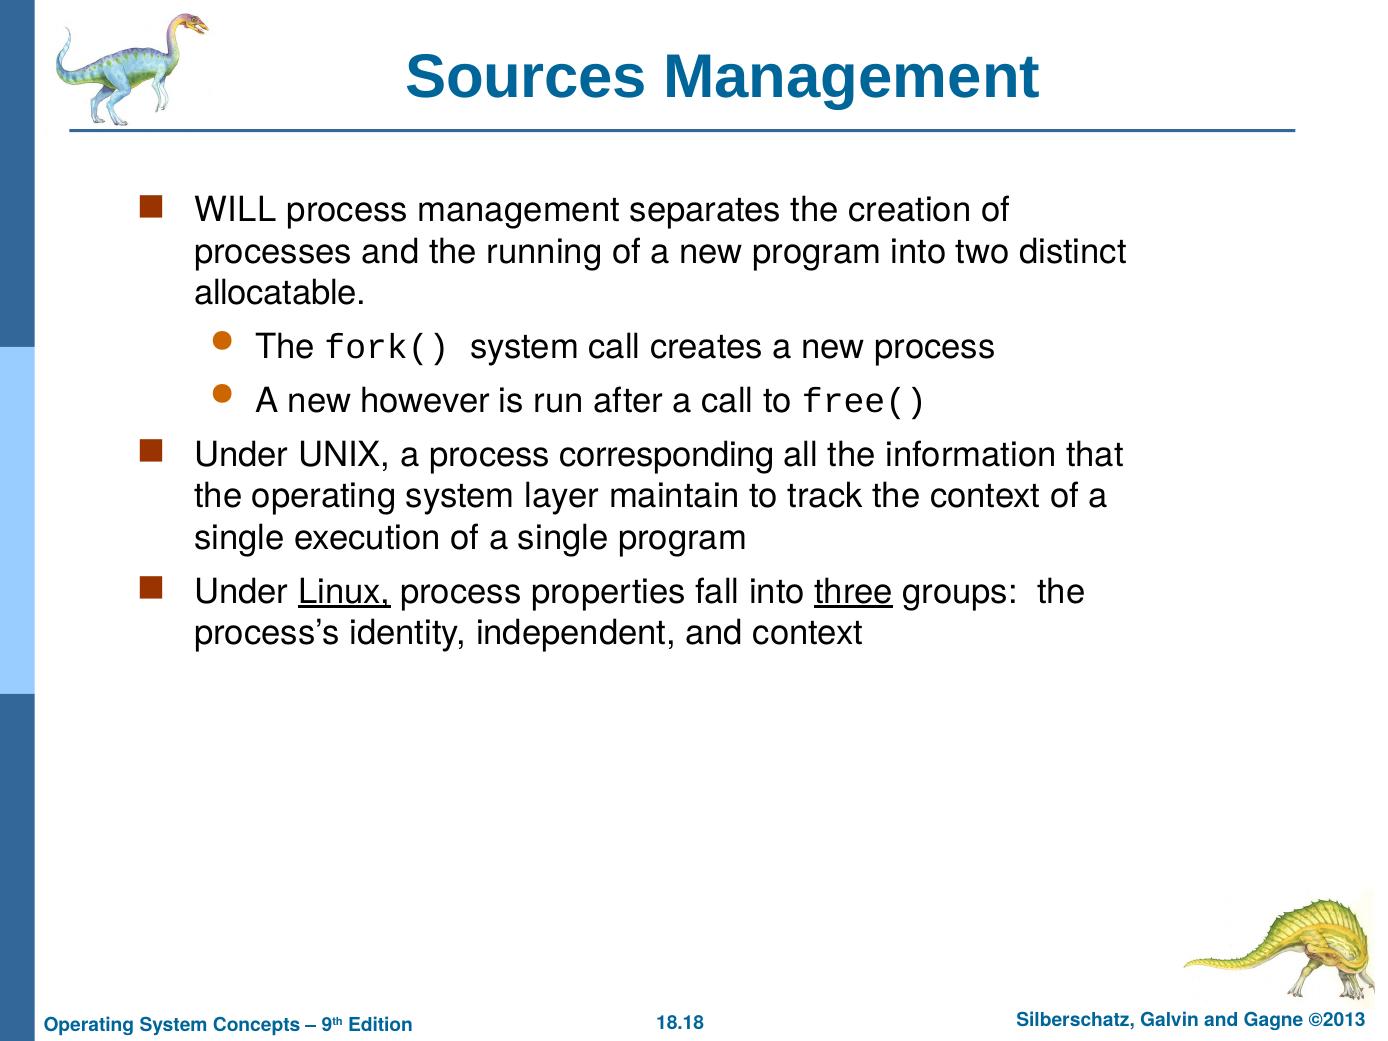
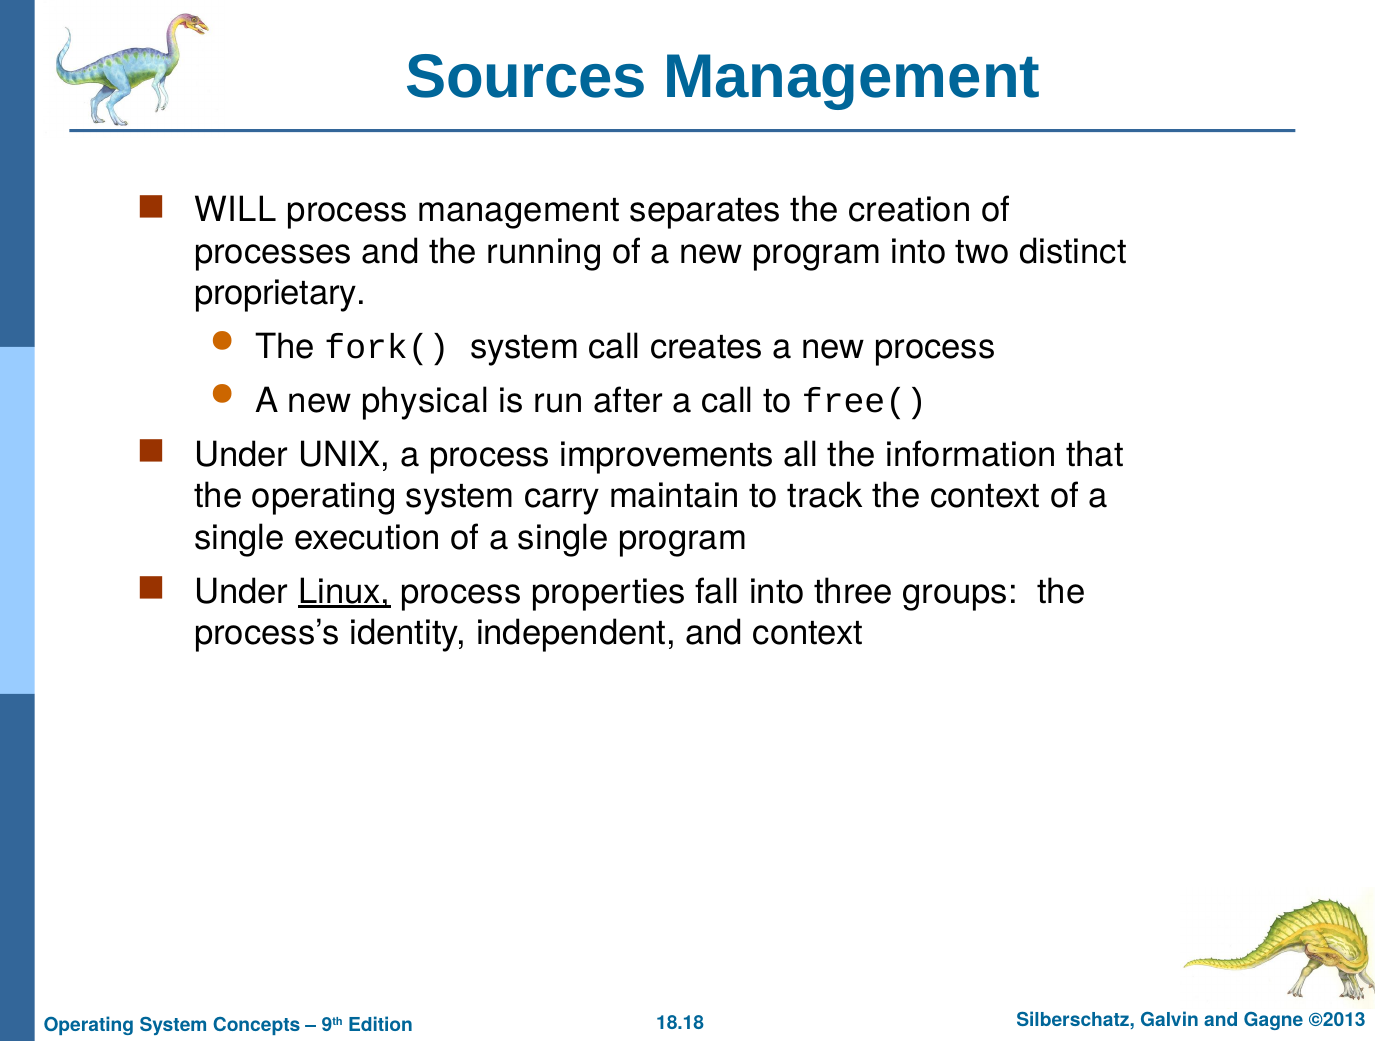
allocatable: allocatable -> proprietary
however: however -> physical
corresponding: corresponding -> improvements
layer: layer -> carry
three underline: present -> none
